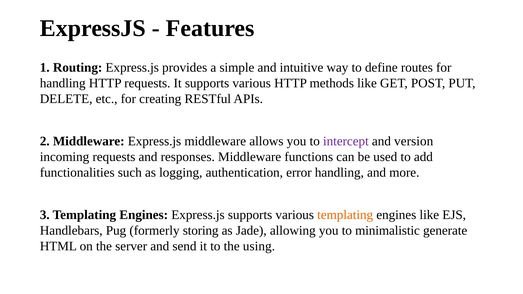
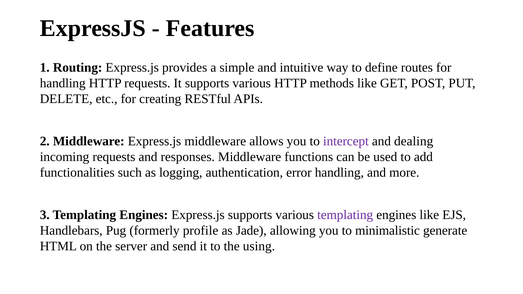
version: version -> dealing
templating at (345, 215) colour: orange -> purple
storing: storing -> profile
